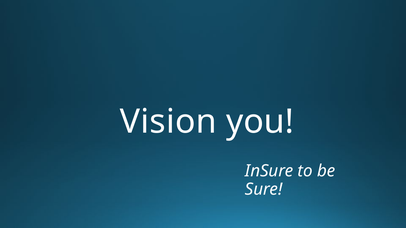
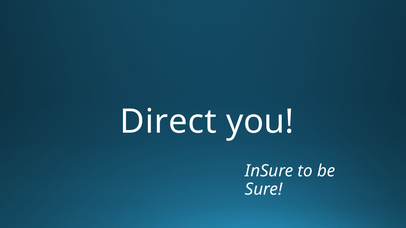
Vision: Vision -> Direct
